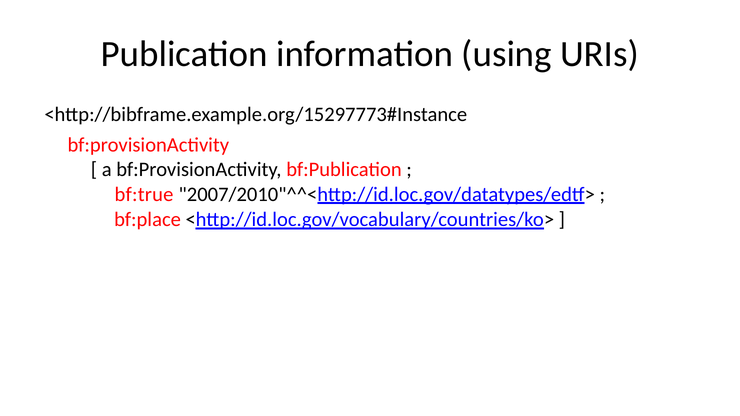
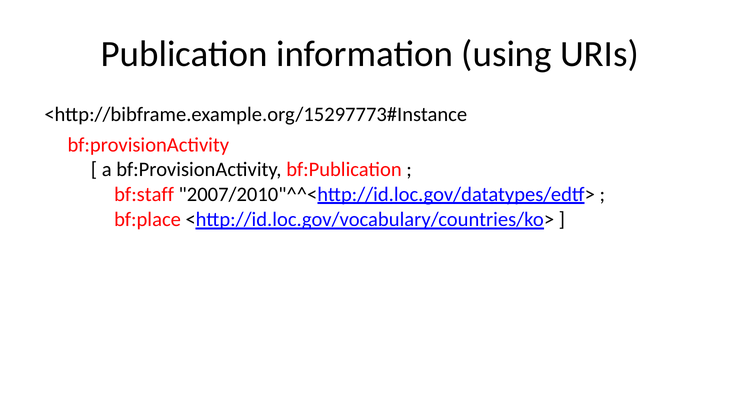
bf:true: bf:true -> bf:staff
